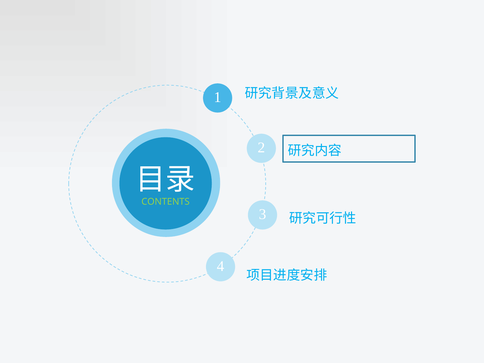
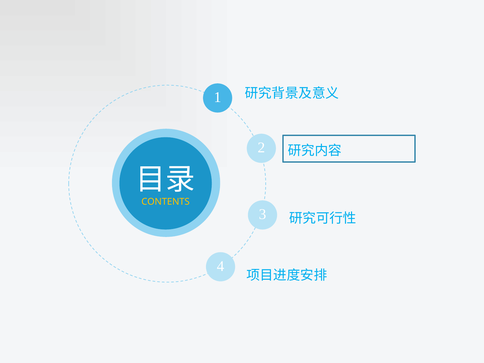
CONTENTS colour: light green -> yellow
